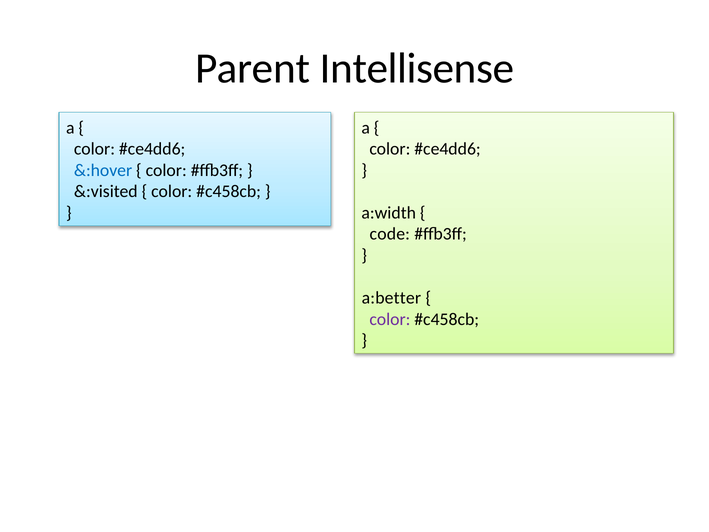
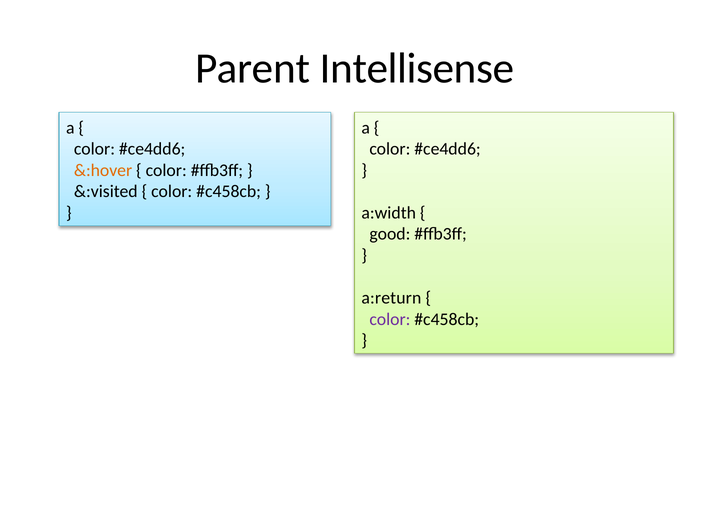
&:hover colour: blue -> orange
code: code -> good
a:better: a:better -> a:return
